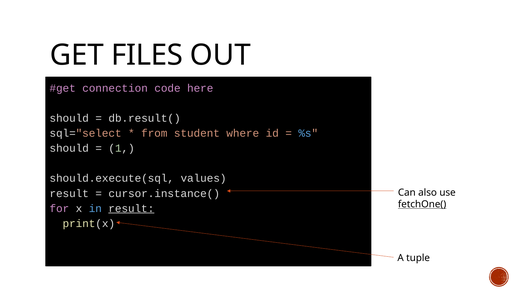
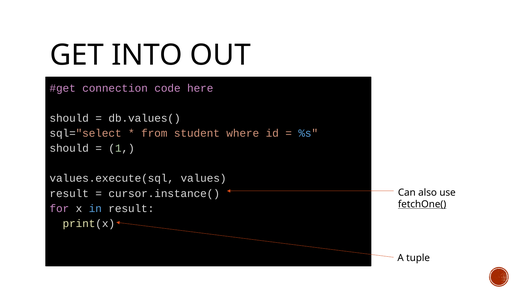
FILES: FILES -> INTO
db.result(: db.result( -> db.values(
should.execute(sql: should.execute(sql -> values.execute(sql
result at (131, 209) underline: present -> none
